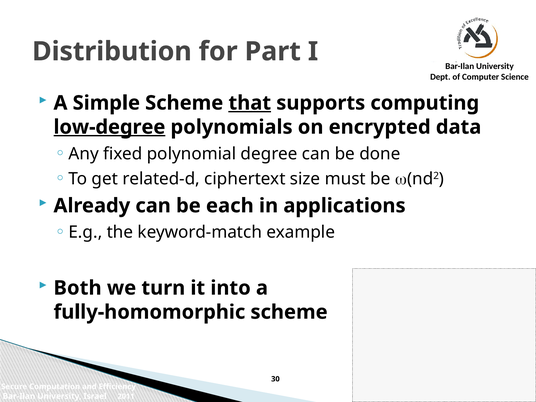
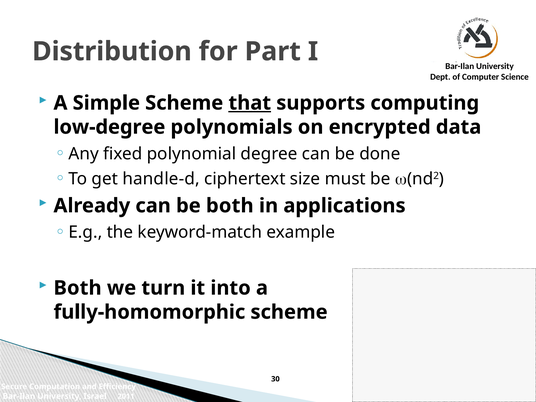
low-degree underline: present -> none
related-d: related-d -> handle-d
be each: each -> both
